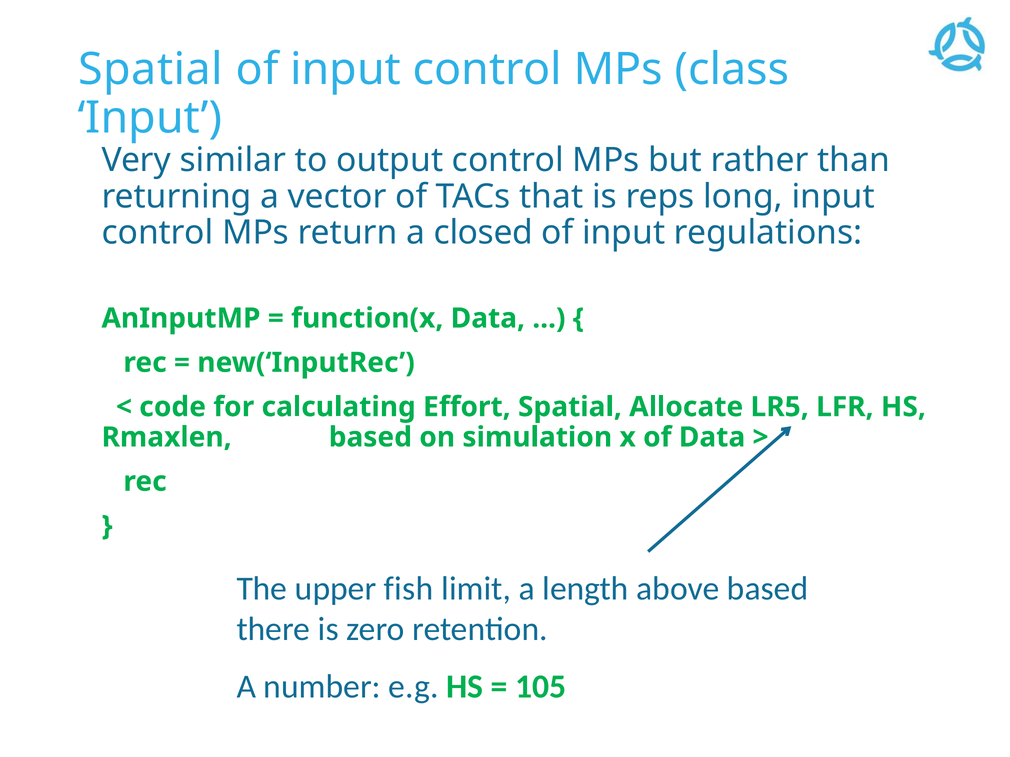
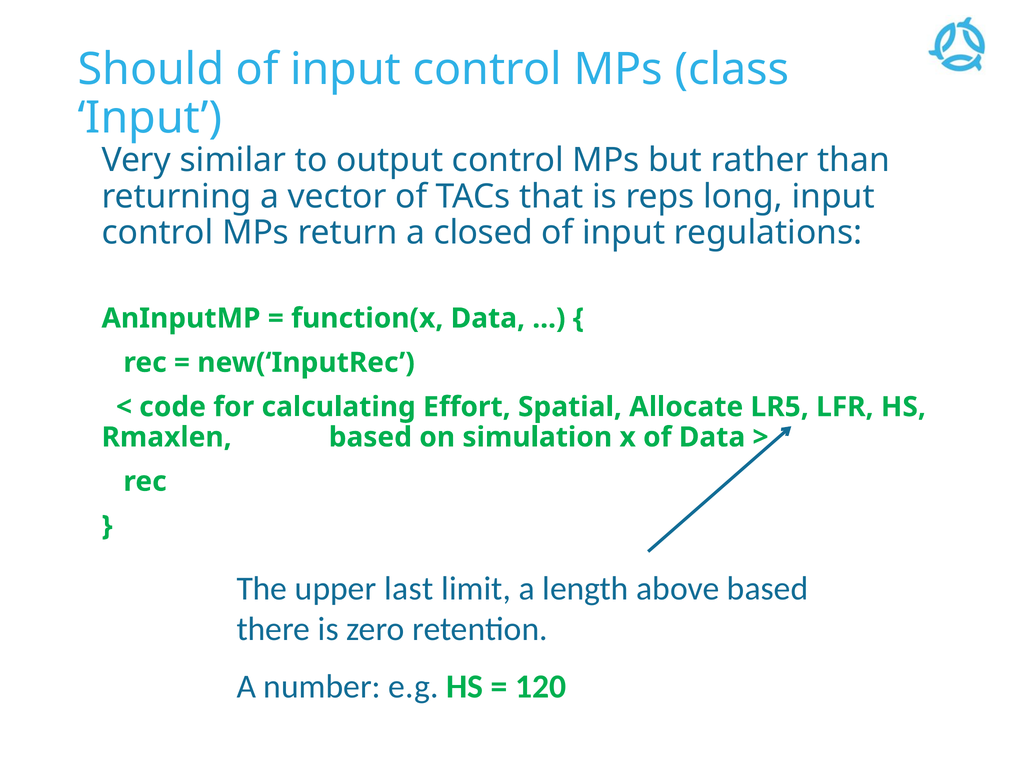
Spatial at (151, 69): Spatial -> Should
fish: fish -> last
105: 105 -> 120
